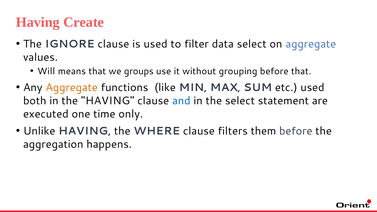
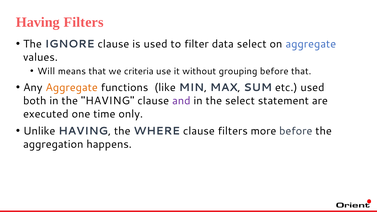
Having Create: Create -> Filters
groups: groups -> criteria
and colour: blue -> purple
them: them -> more
